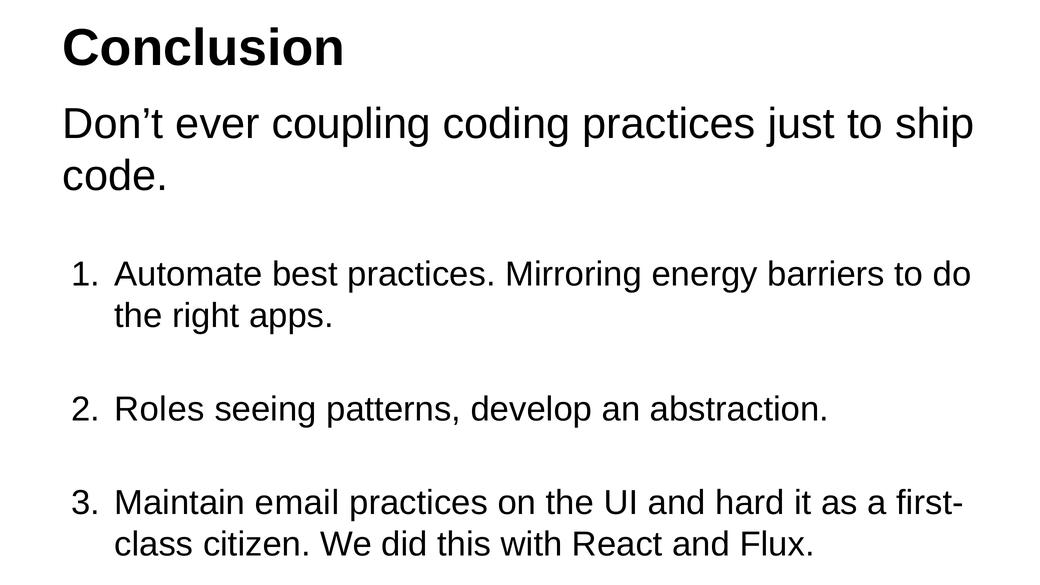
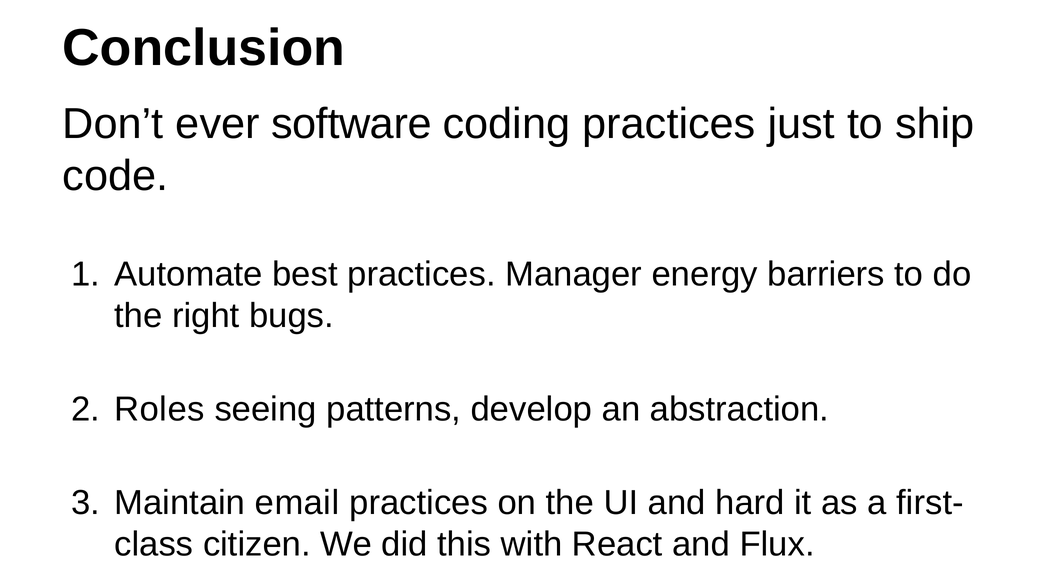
coupling: coupling -> software
Mirroring: Mirroring -> Manager
apps: apps -> bugs
